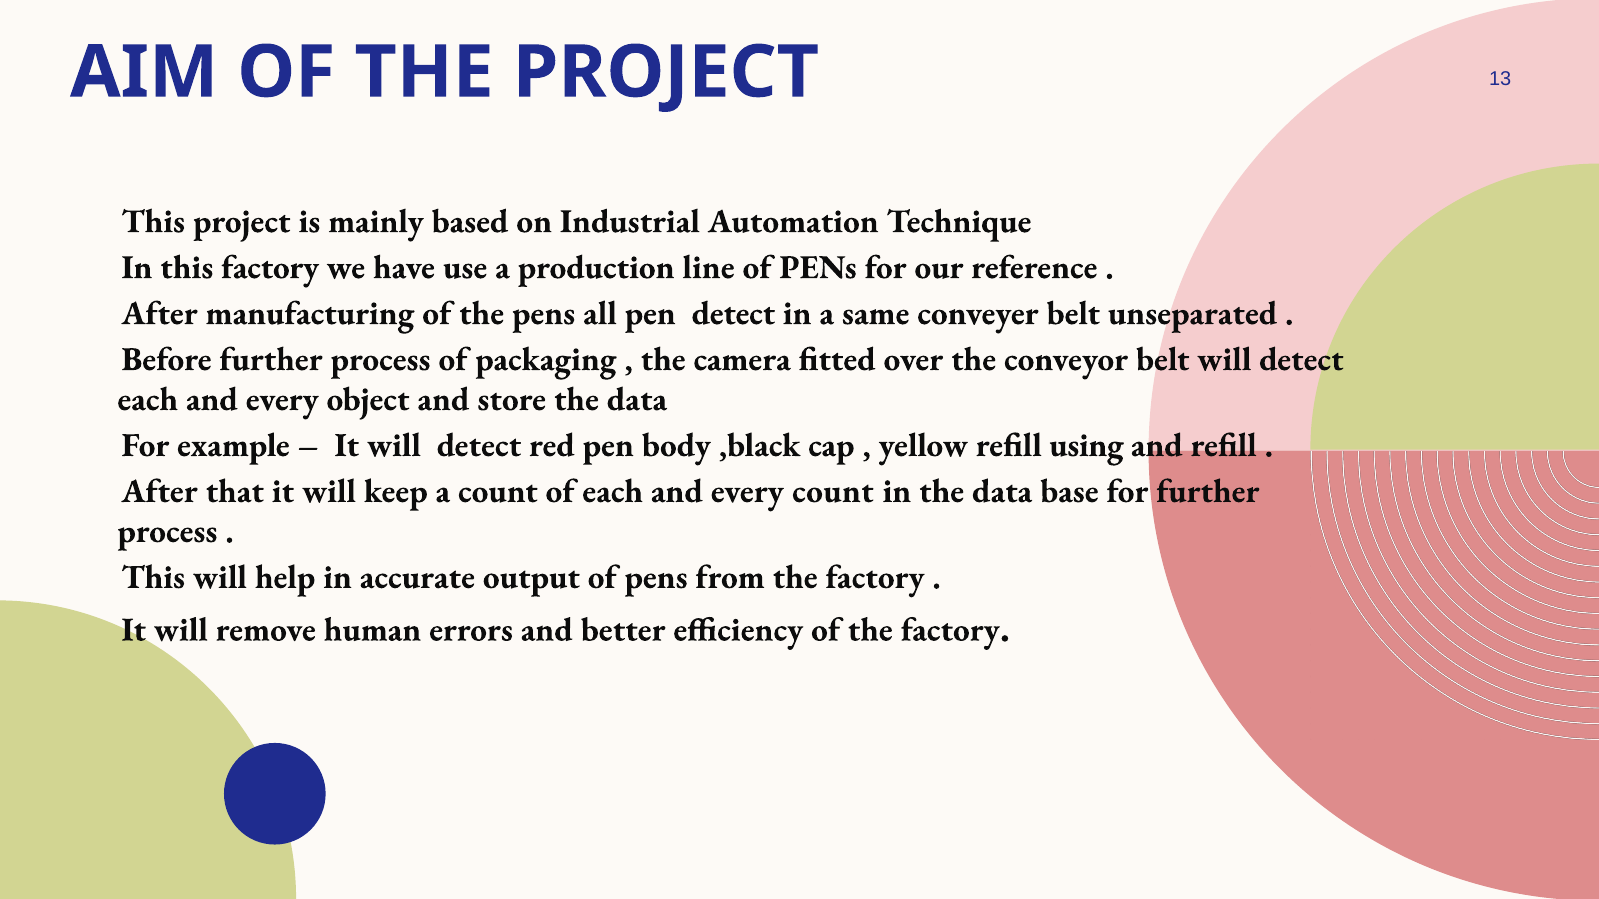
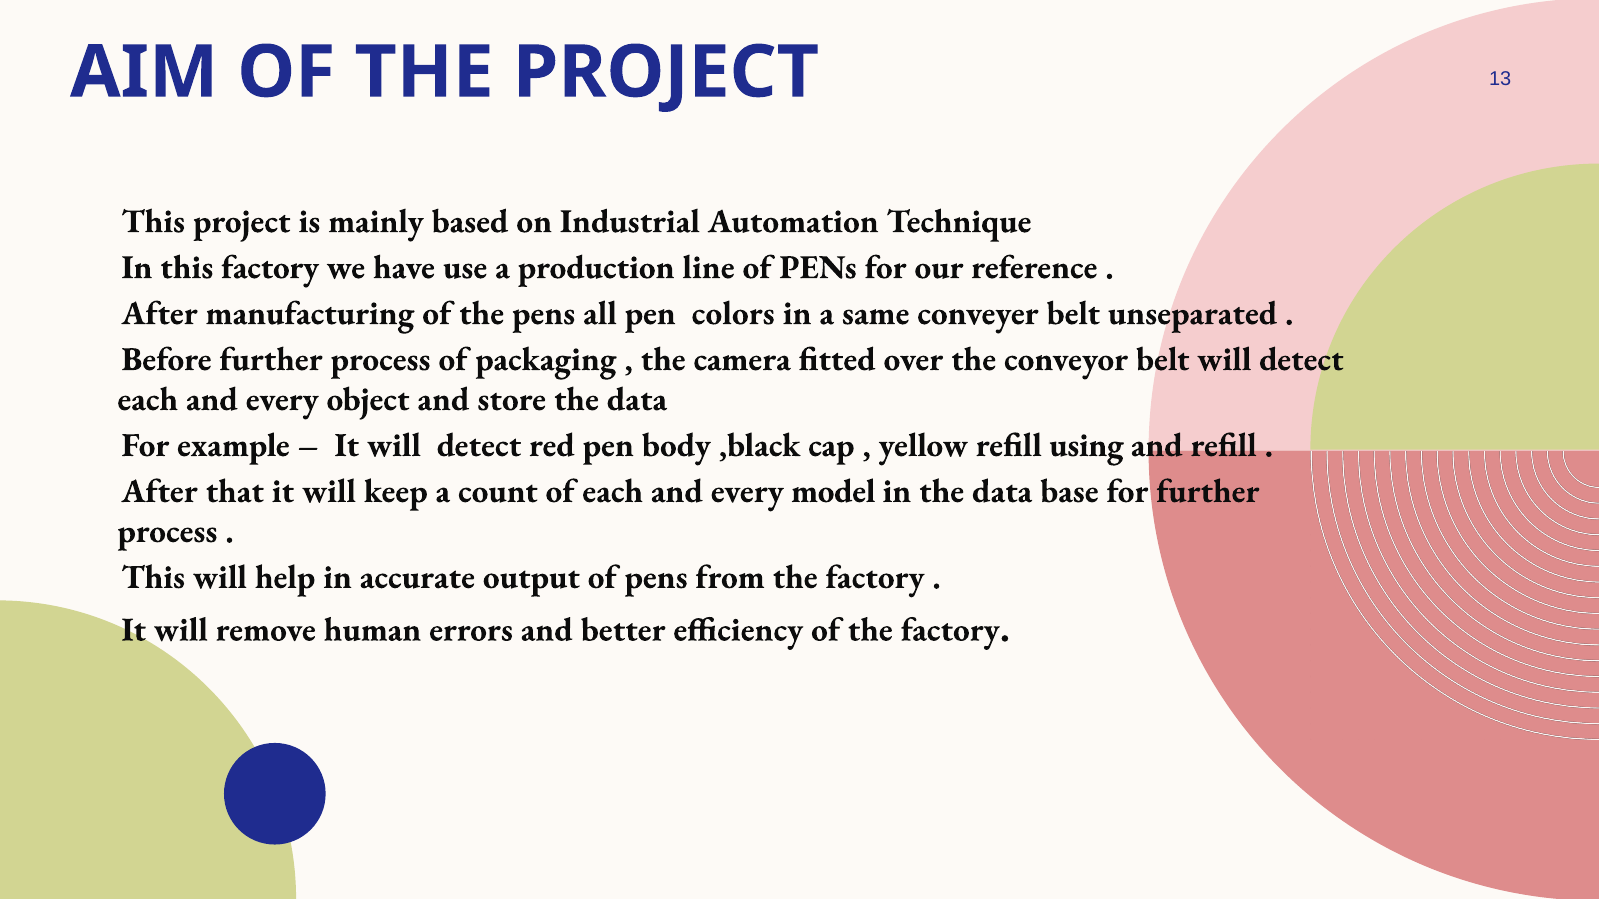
pen detect: detect -> colors
every count: count -> model
